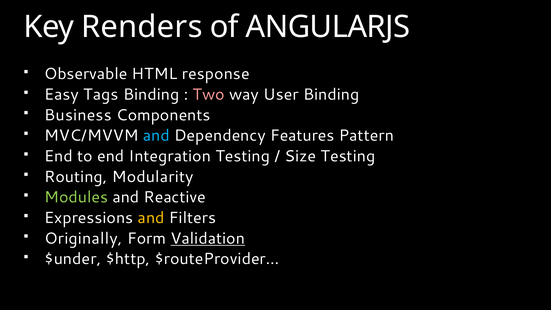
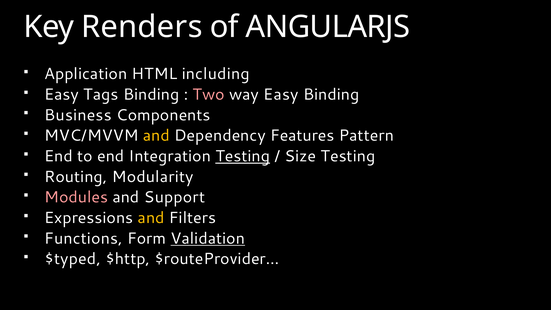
Observable: Observable -> Application
response: response -> including
way User: User -> Easy
and at (156, 136) colour: light blue -> yellow
Testing at (243, 156) underline: none -> present
Modules colour: light green -> pink
Reactive: Reactive -> Support
Originally: Originally -> Functions
$under: $under -> $typed
